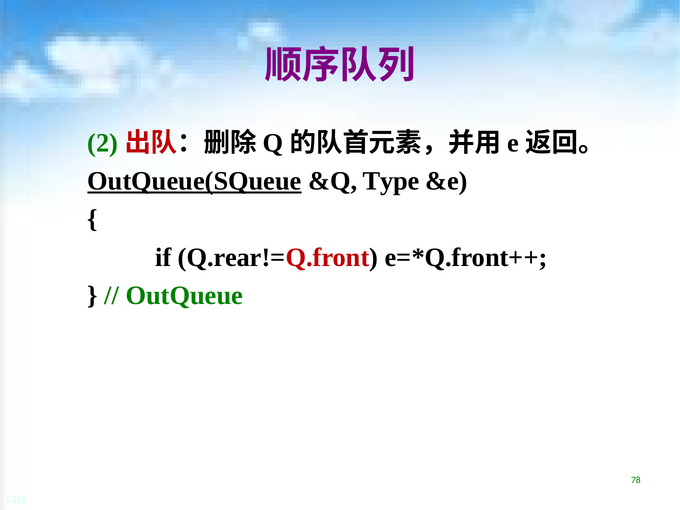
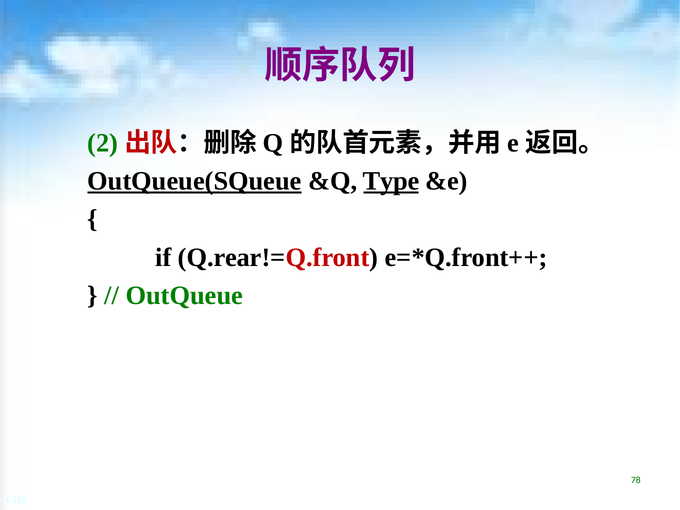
Type underline: none -> present
